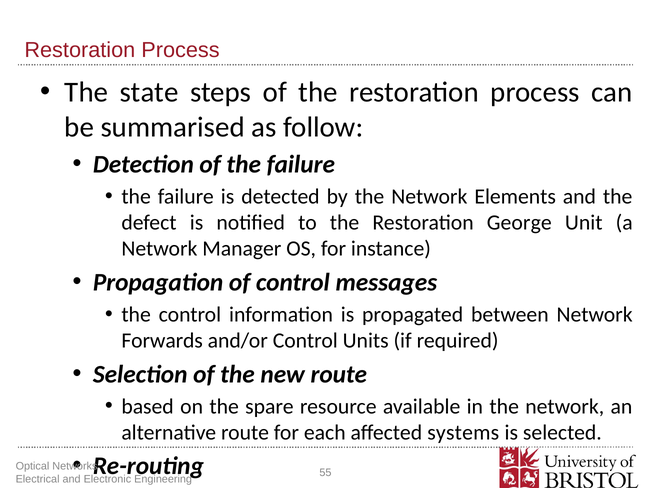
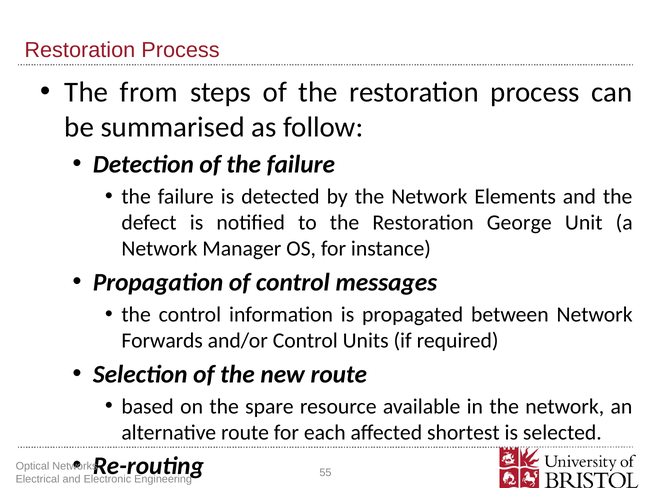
The state: state -> from
systems: systems -> shortest
